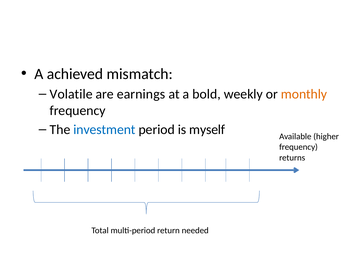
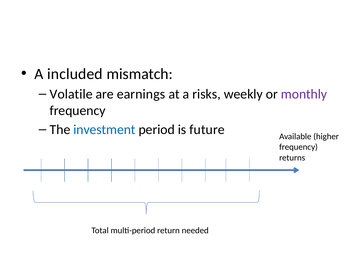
achieved: achieved -> included
bold: bold -> risks
monthly colour: orange -> purple
myself: myself -> future
